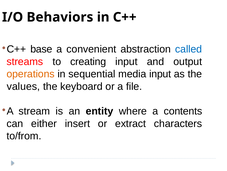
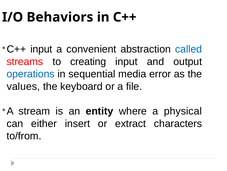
C++ base: base -> input
operations colour: orange -> blue
media input: input -> error
contents: contents -> physical
